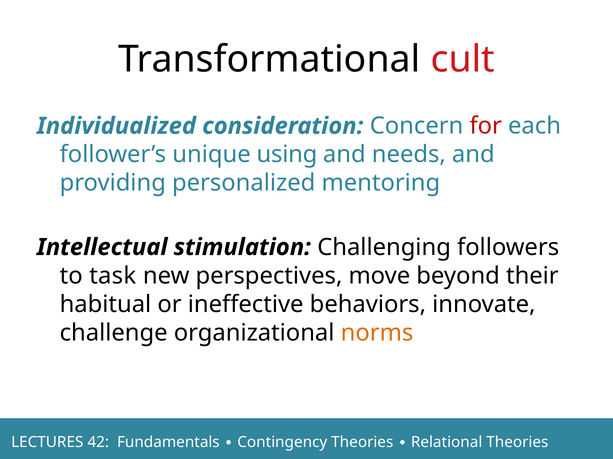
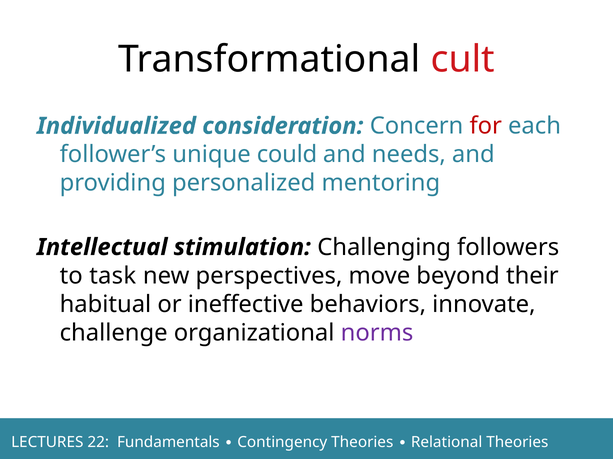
using: using -> could
norms colour: orange -> purple
42: 42 -> 22
